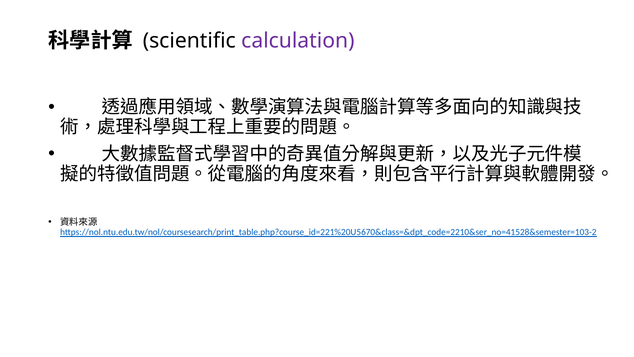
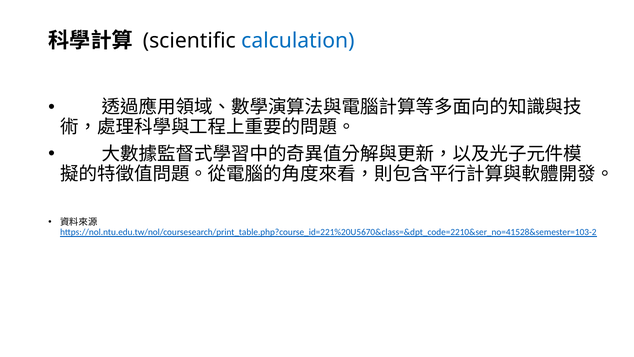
calculation colour: purple -> blue
